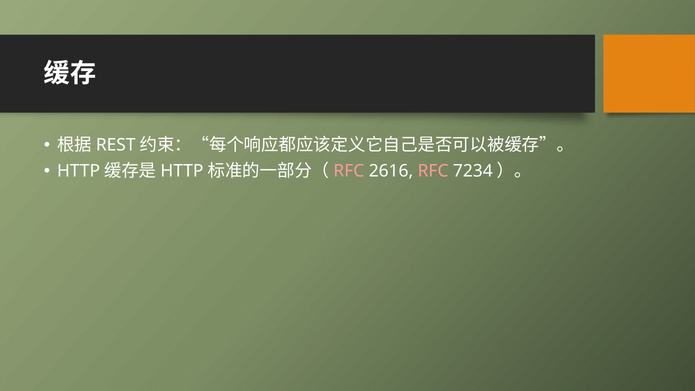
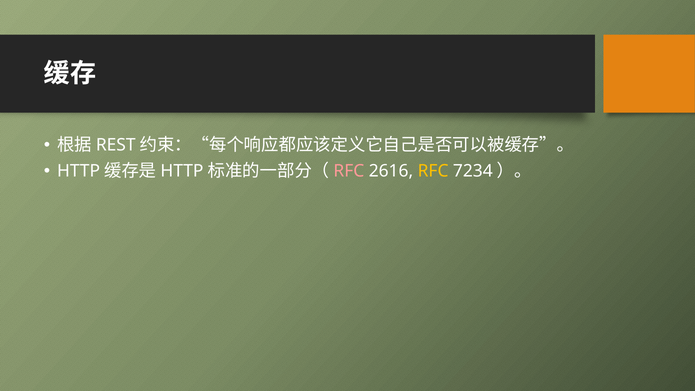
RFC at (433, 171) colour: pink -> yellow
